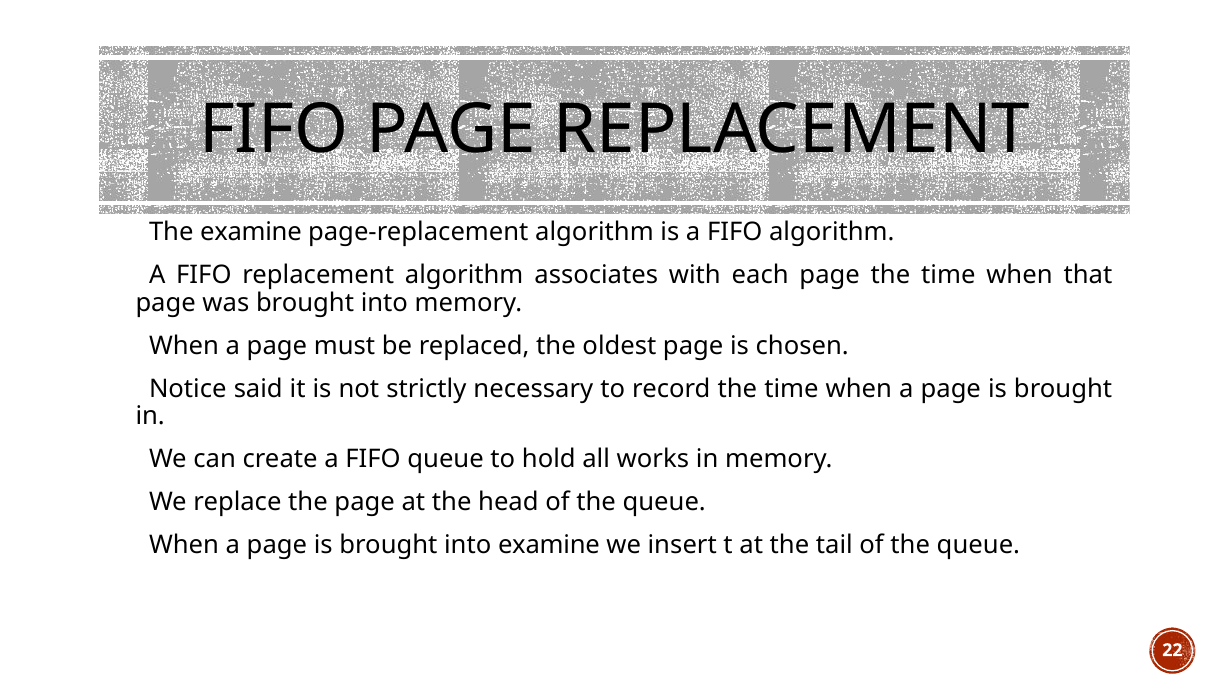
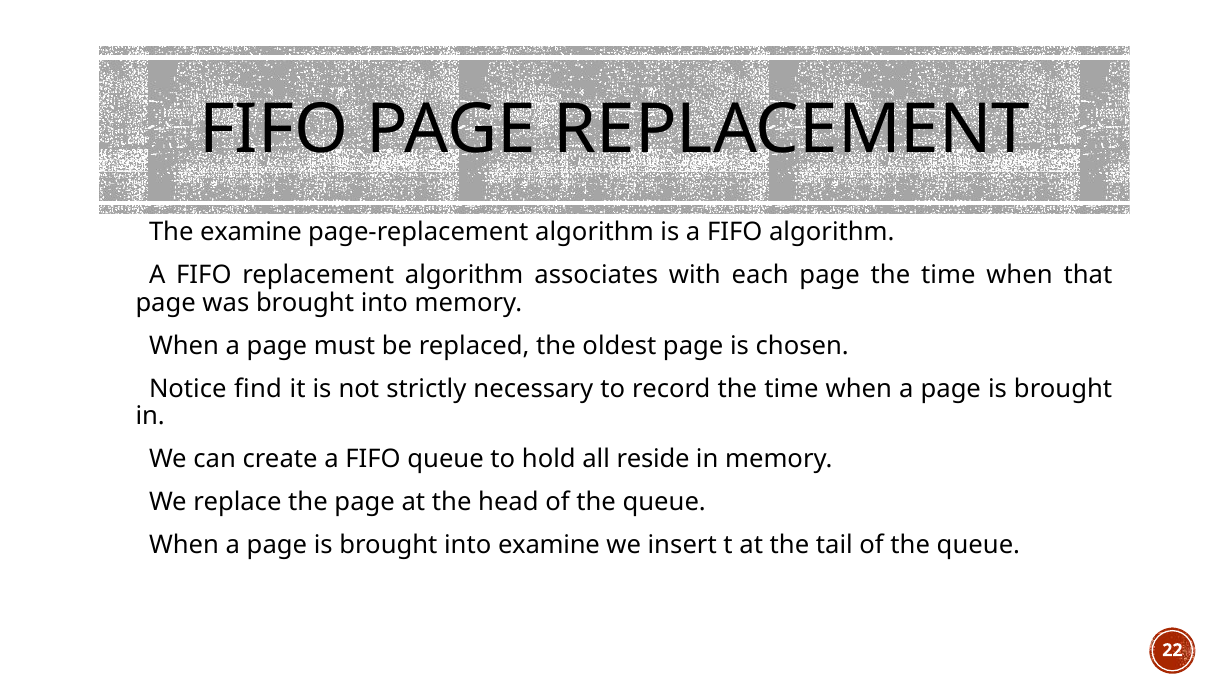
said: said -> find
works: works -> reside
